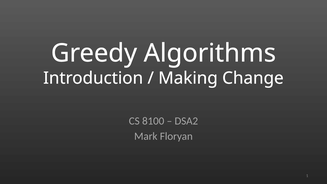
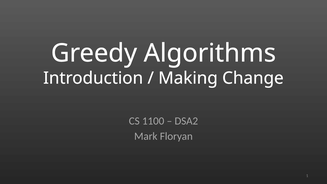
8100: 8100 -> 1100
